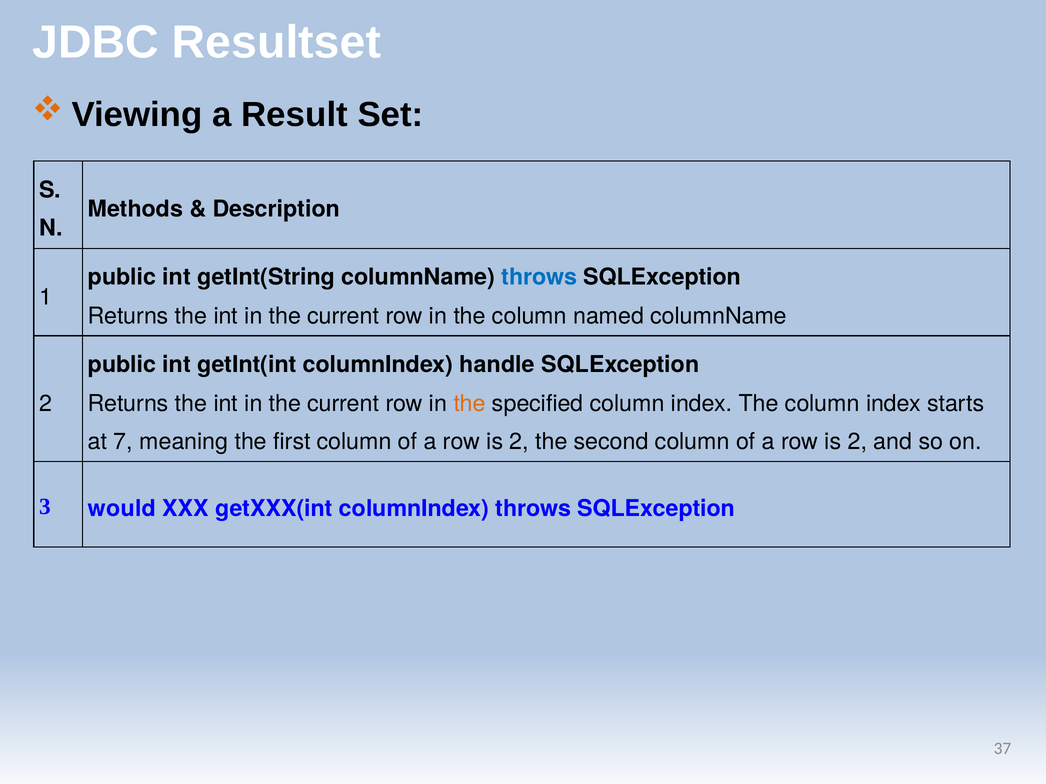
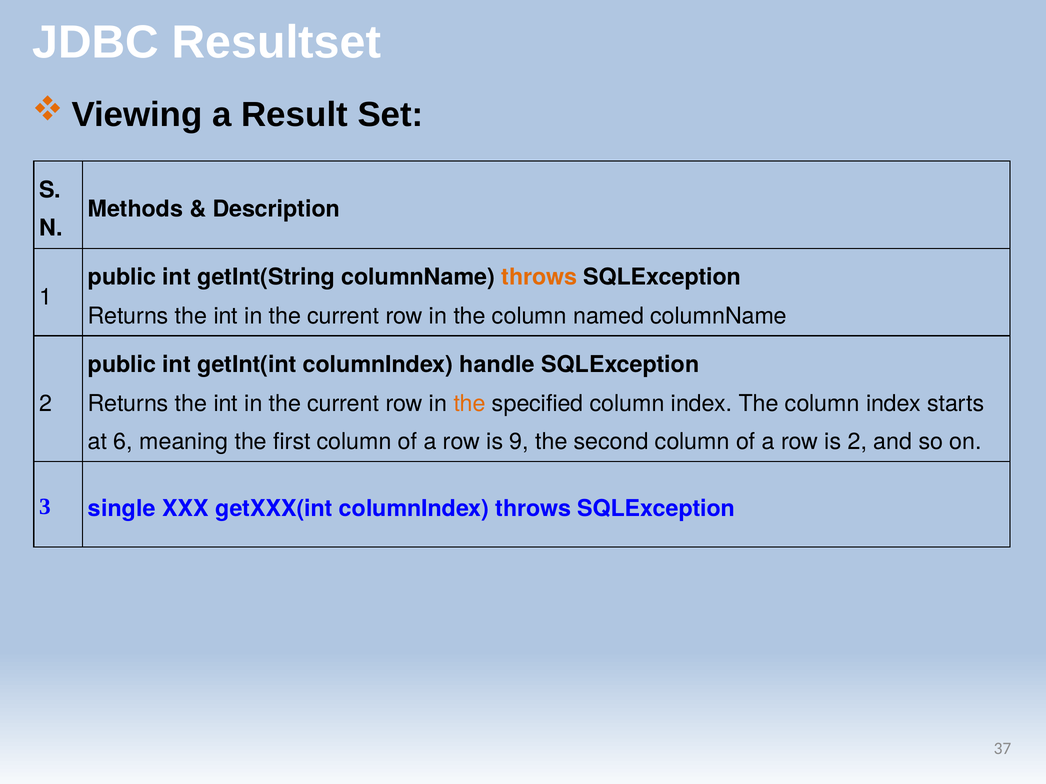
throws at (539, 277) colour: blue -> orange
7: 7 -> 6
2 at (519, 442): 2 -> 9
would: would -> single
